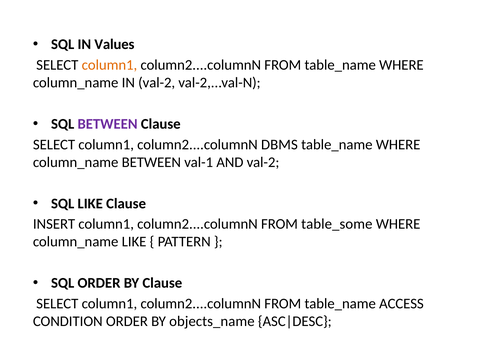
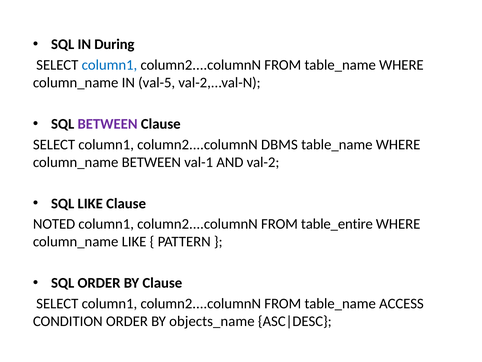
Values: Values -> During
column1 at (109, 65) colour: orange -> blue
IN val-2: val-2 -> val-5
INSERT: INSERT -> NOTED
table_some: table_some -> table_entire
